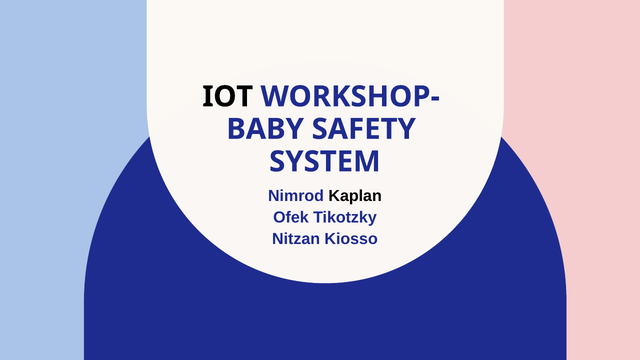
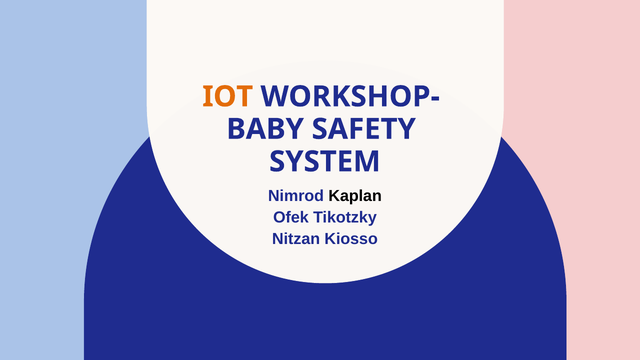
IOT colour: black -> orange
